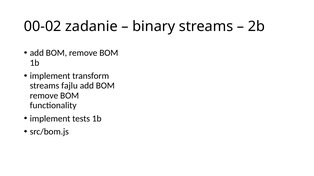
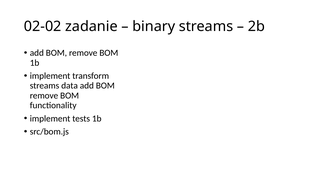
00-02: 00-02 -> 02-02
fajlu: fajlu -> data
